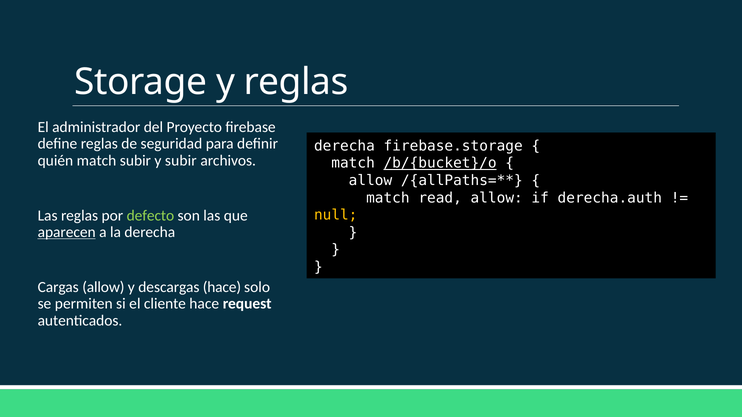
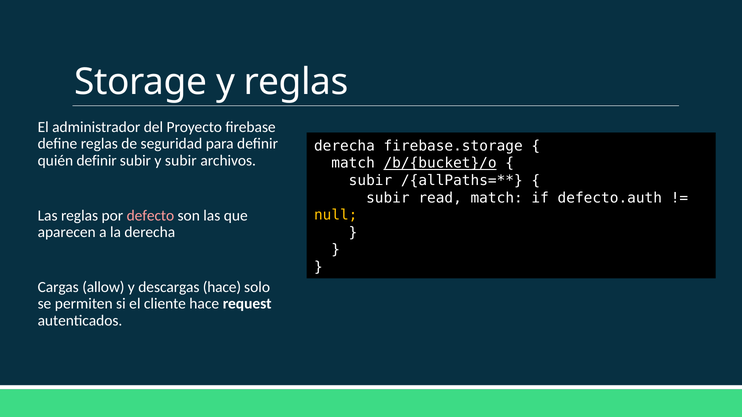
quién match: match -> definir
allow at (370, 181): allow -> subir
match at (388, 198): match -> subir
read allow: allow -> match
derecha.auth: derecha.auth -> defecto.auth
defecto colour: light green -> pink
aparecen underline: present -> none
